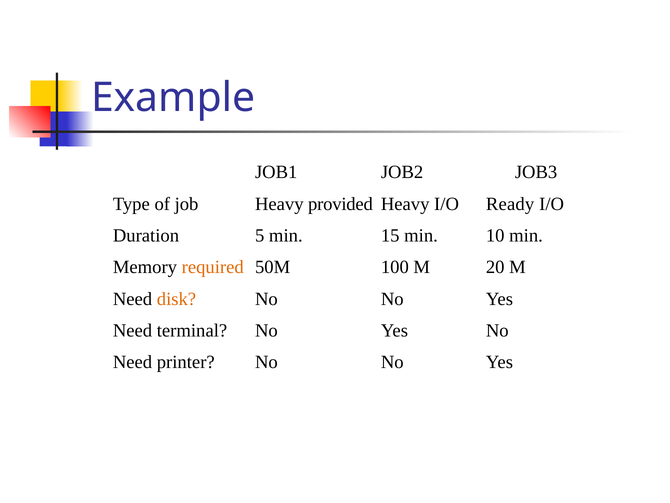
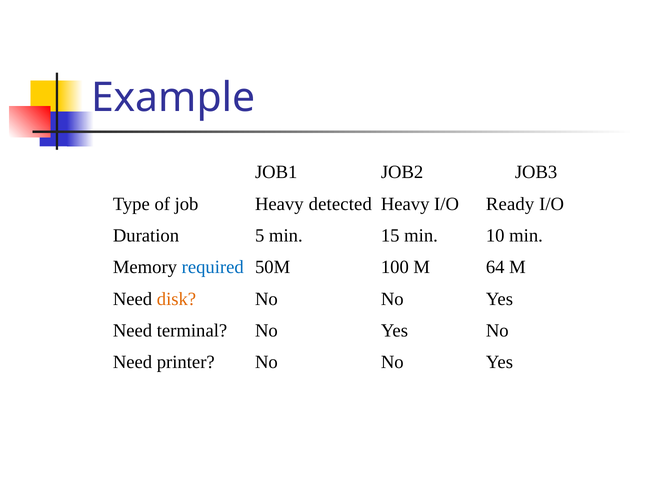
provided: provided -> detected
required colour: orange -> blue
20: 20 -> 64
